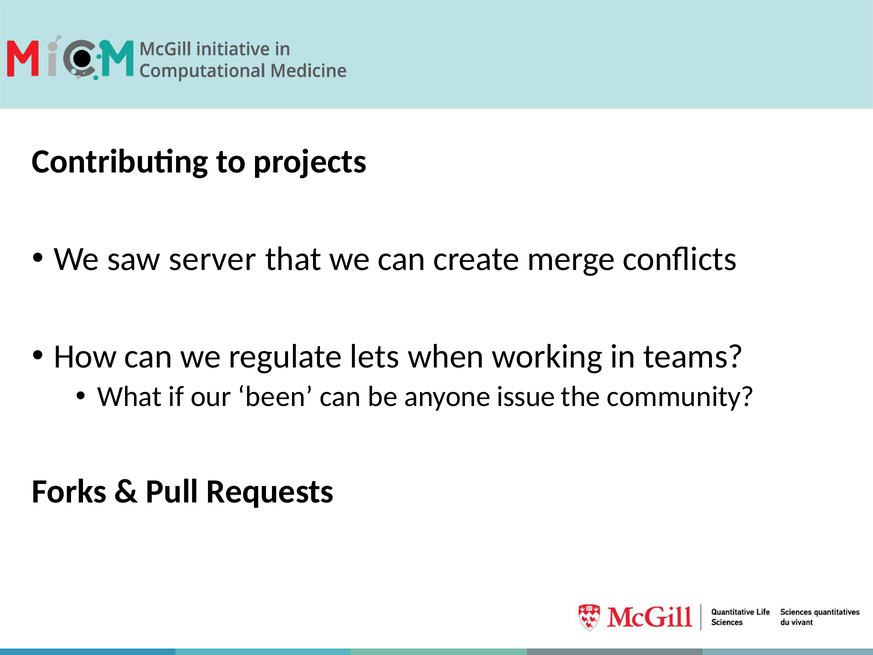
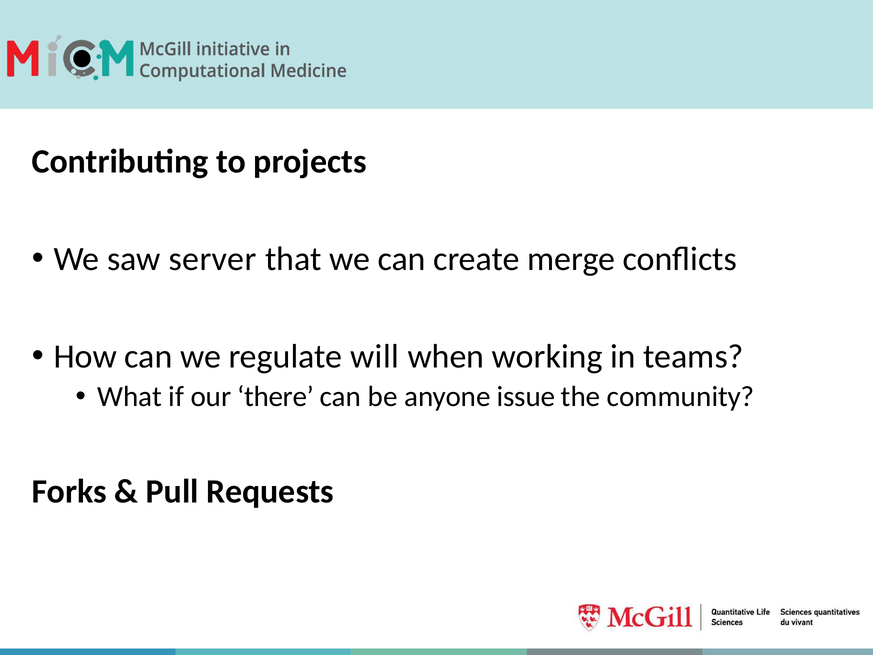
lets: lets -> will
been: been -> there
